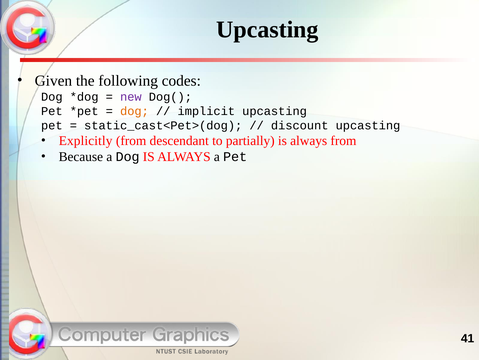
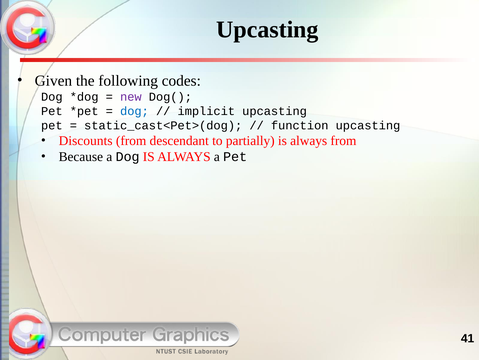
dog at (134, 111) colour: orange -> blue
discount: discount -> function
Explicitly: Explicitly -> Discounts
